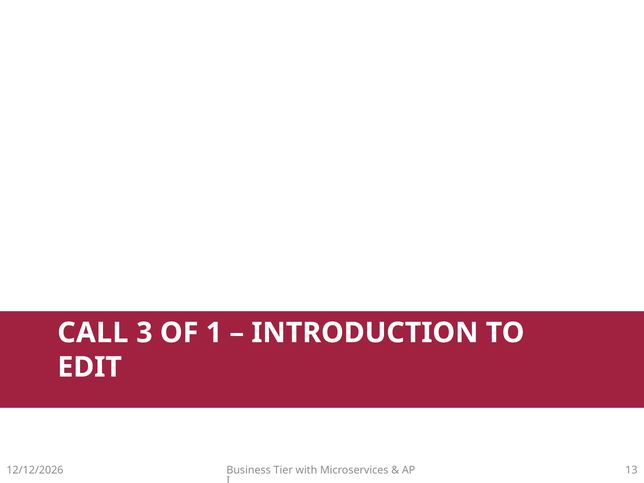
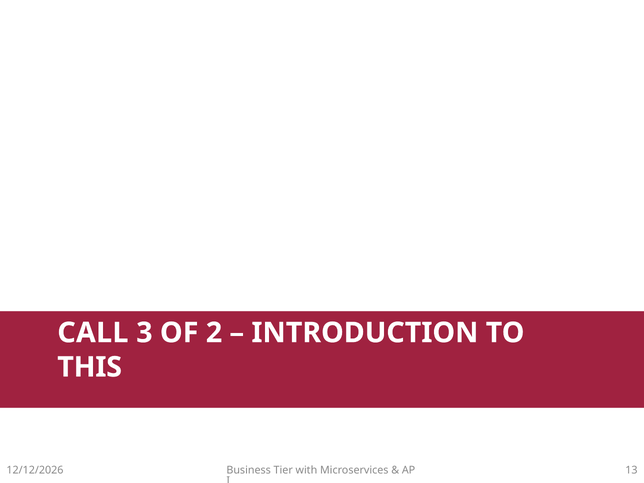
1: 1 -> 2
EDIT: EDIT -> THIS
